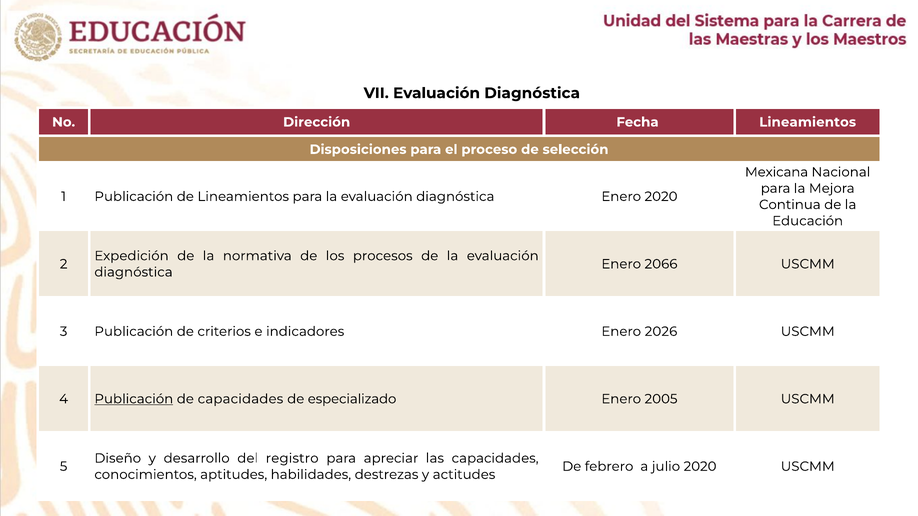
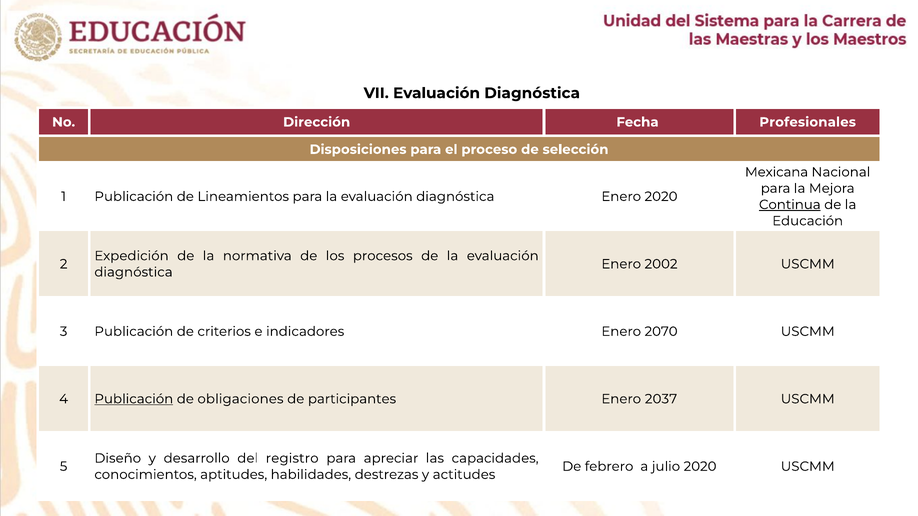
Fecha Lineamientos: Lineamientos -> Profesionales
Continua underline: none -> present
2066: 2066 -> 2002
2026: 2026 -> 2070
de capacidades: capacidades -> obligaciones
especializado: especializado -> participantes
2005: 2005 -> 2037
